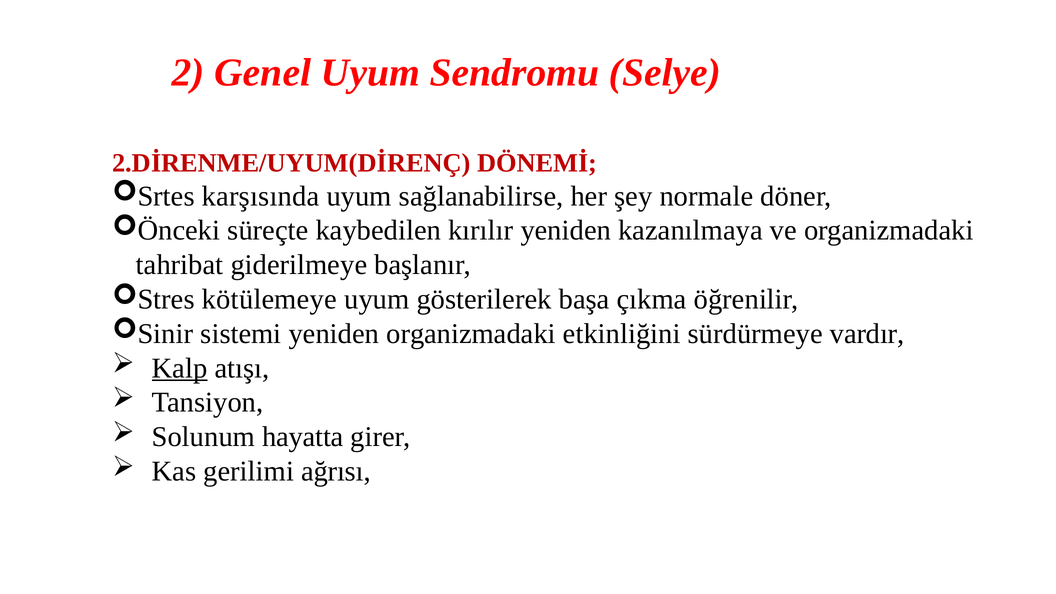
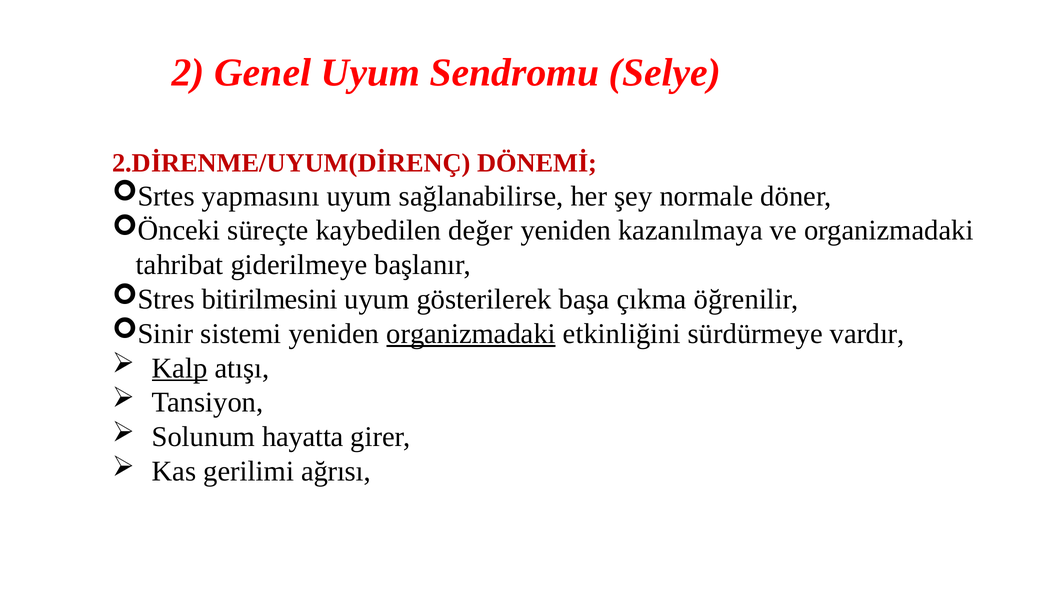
karşısında: karşısında -> yapmasını
kırılır: kırılır -> değer
kötülemeye: kötülemeye -> bitirilmesini
organizmadaki at (471, 334) underline: none -> present
